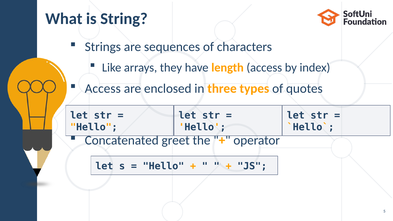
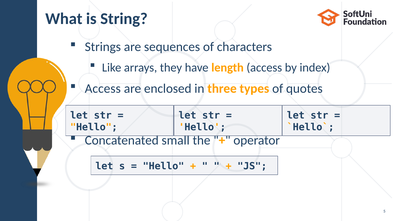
greet: greet -> small
